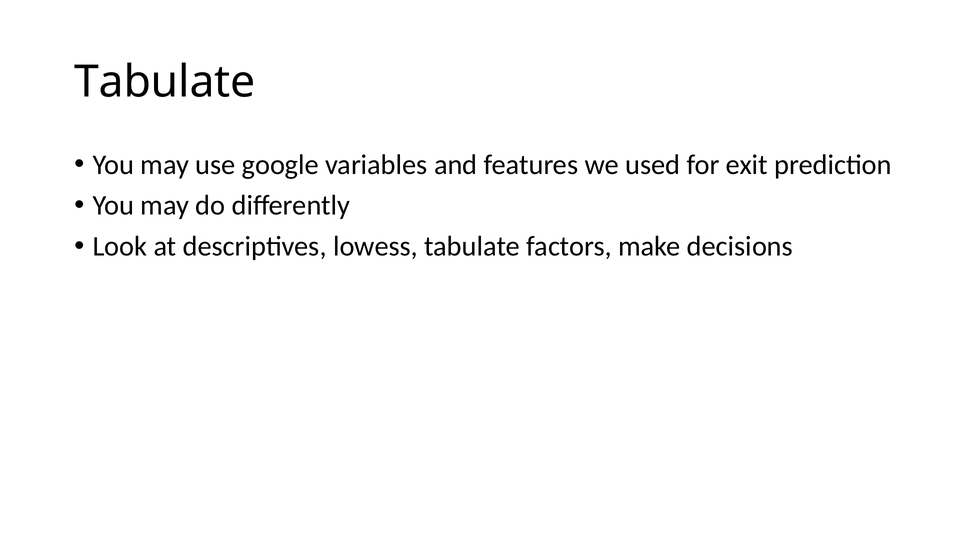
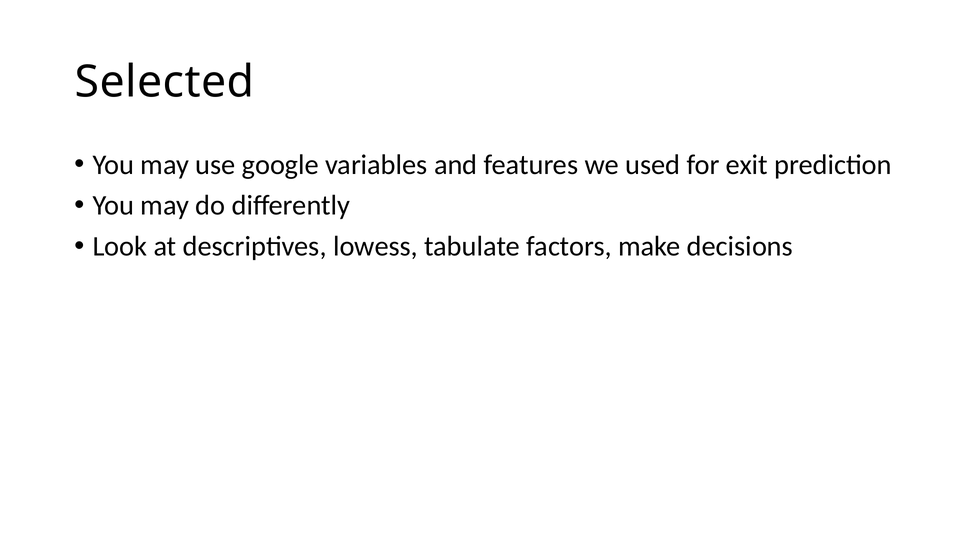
Tabulate at (165, 82): Tabulate -> Selected
